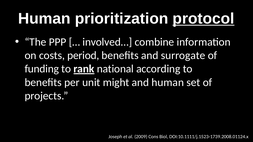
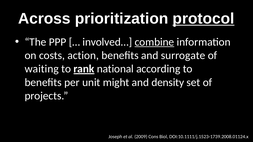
Human at (44, 19): Human -> Across
combine underline: none -> present
period: period -> action
funding: funding -> waiting
and human: human -> density
